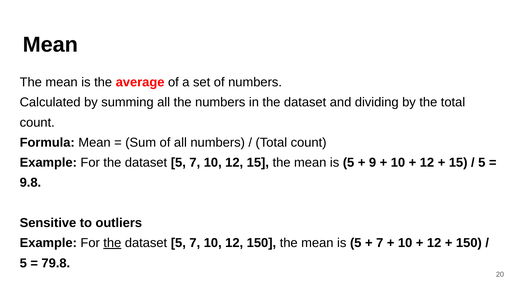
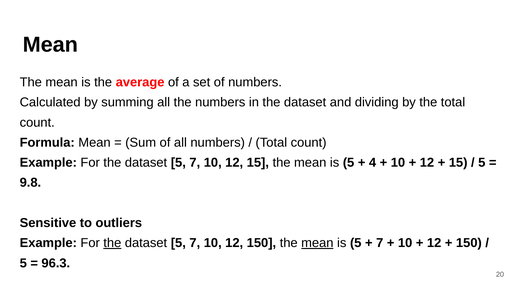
9: 9 -> 4
mean at (317, 243) underline: none -> present
79.8: 79.8 -> 96.3
